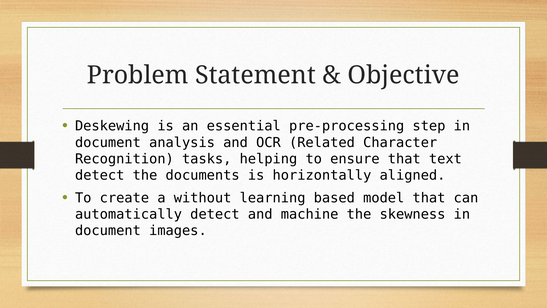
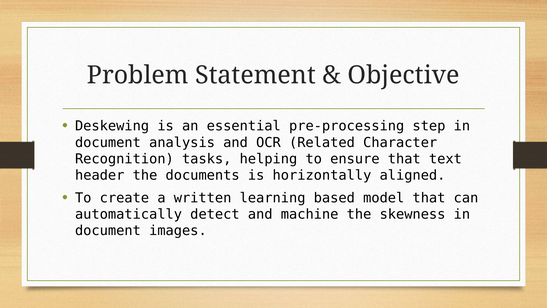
detect at (100, 175): detect -> header
without: without -> written
